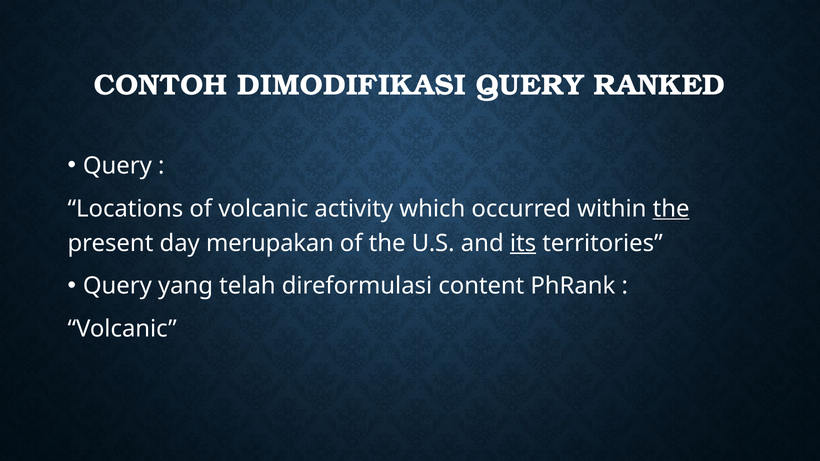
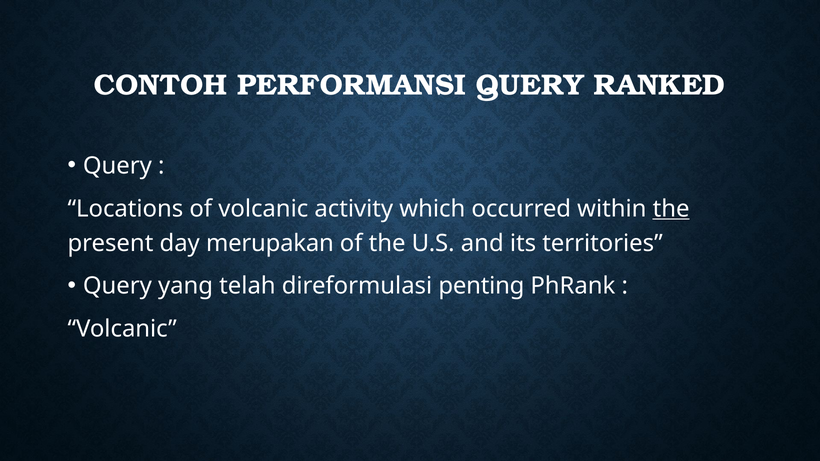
DIMODIFIKASI: DIMODIFIKASI -> PERFORMANSI
its underline: present -> none
content: content -> penting
